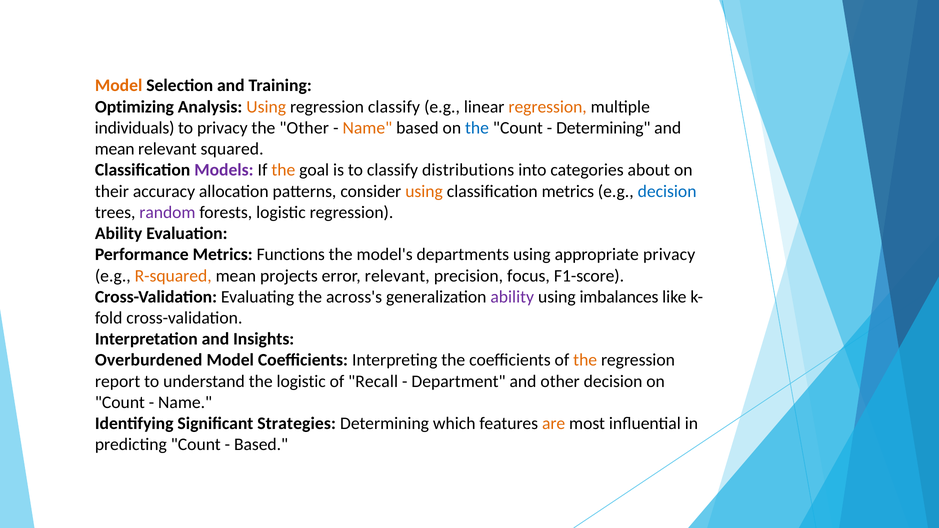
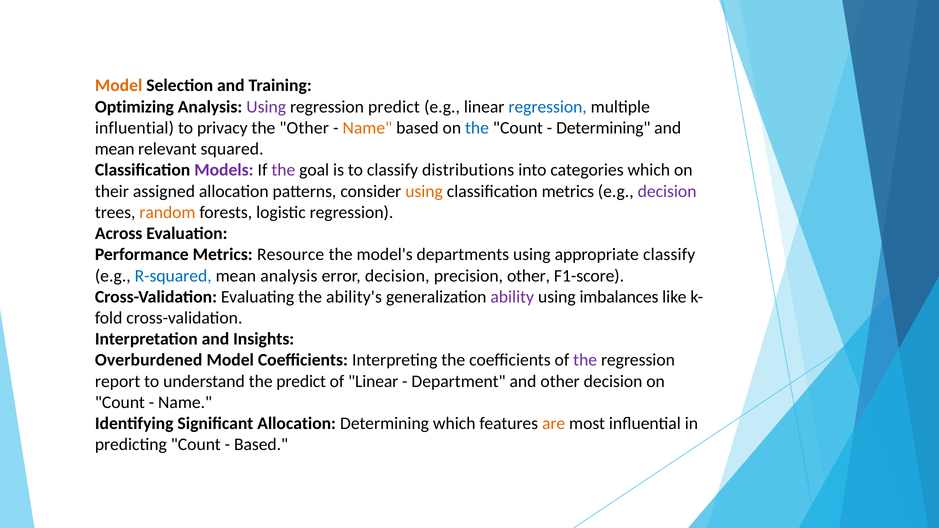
Using at (266, 107) colour: orange -> purple
regression classify: classify -> predict
regression at (548, 107) colour: orange -> blue
individuals at (135, 128): individuals -> influential
the at (283, 170) colour: orange -> purple
categories about: about -> which
accuracy: accuracy -> assigned
decision at (667, 191) colour: blue -> purple
random colour: purple -> orange
Ability at (119, 234): Ability -> Across
Functions: Functions -> Resource
appropriate privacy: privacy -> classify
R-squared colour: orange -> blue
mean projects: projects -> analysis
error relevant: relevant -> decision
precision focus: focus -> other
across's: across's -> ability's
the at (585, 360) colour: orange -> purple
the logistic: logistic -> predict
of Recall: Recall -> Linear
Significant Strategies: Strategies -> Allocation
